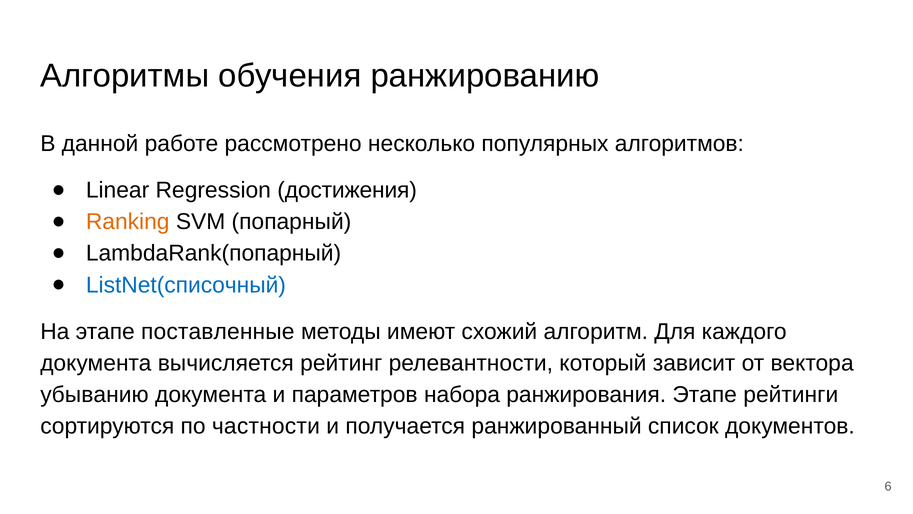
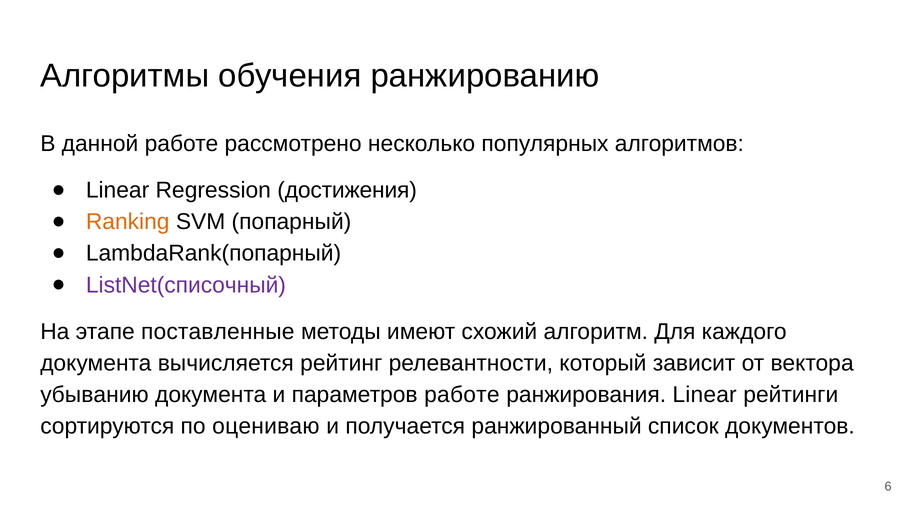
ListNet(списочный colour: blue -> purple
параметров набора: набора -> работе
ранжирования Этапе: Этапе -> Linear
частности: частности -> оцениваю
